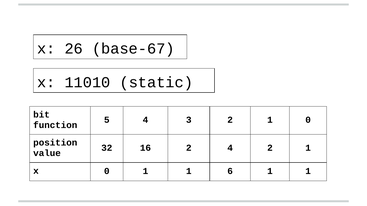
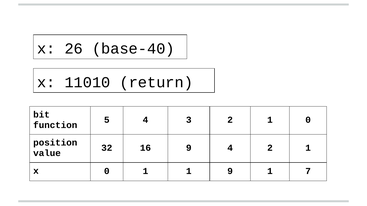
base-67: base-67 -> base-40
static: static -> return
16 2: 2 -> 9
1 6: 6 -> 9
1 at (308, 171): 1 -> 7
